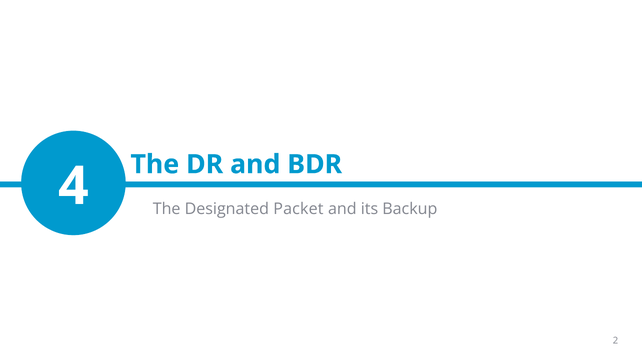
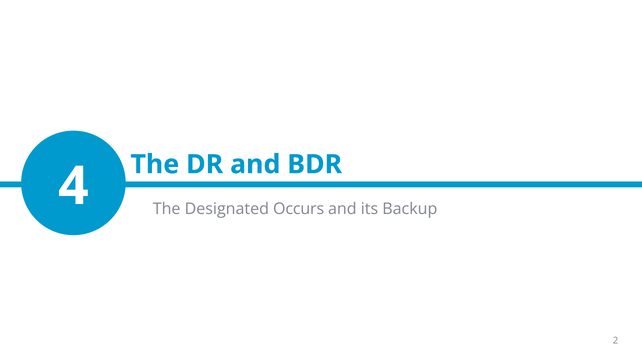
Packet: Packet -> Occurs
